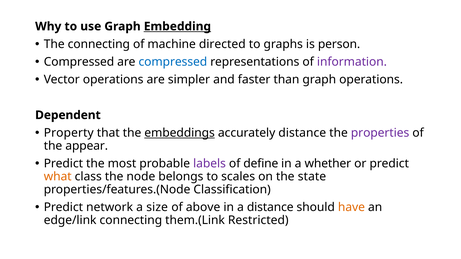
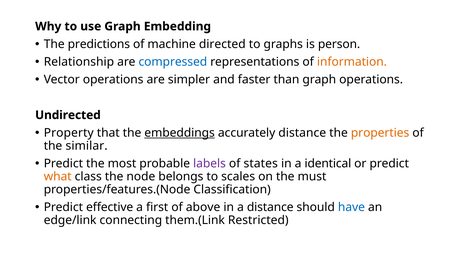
Embedding underline: present -> none
The connecting: connecting -> predictions
Compressed at (79, 62): Compressed -> Relationship
information colour: purple -> orange
Dependent: Dependent -> Undirected
properties colour: purple -> orange
appear: appear -> similar
define: define -> states
whether: whether -> identical
state: state -> must
network: network -> effective
size: size -> first
have colour: orange -> blue
